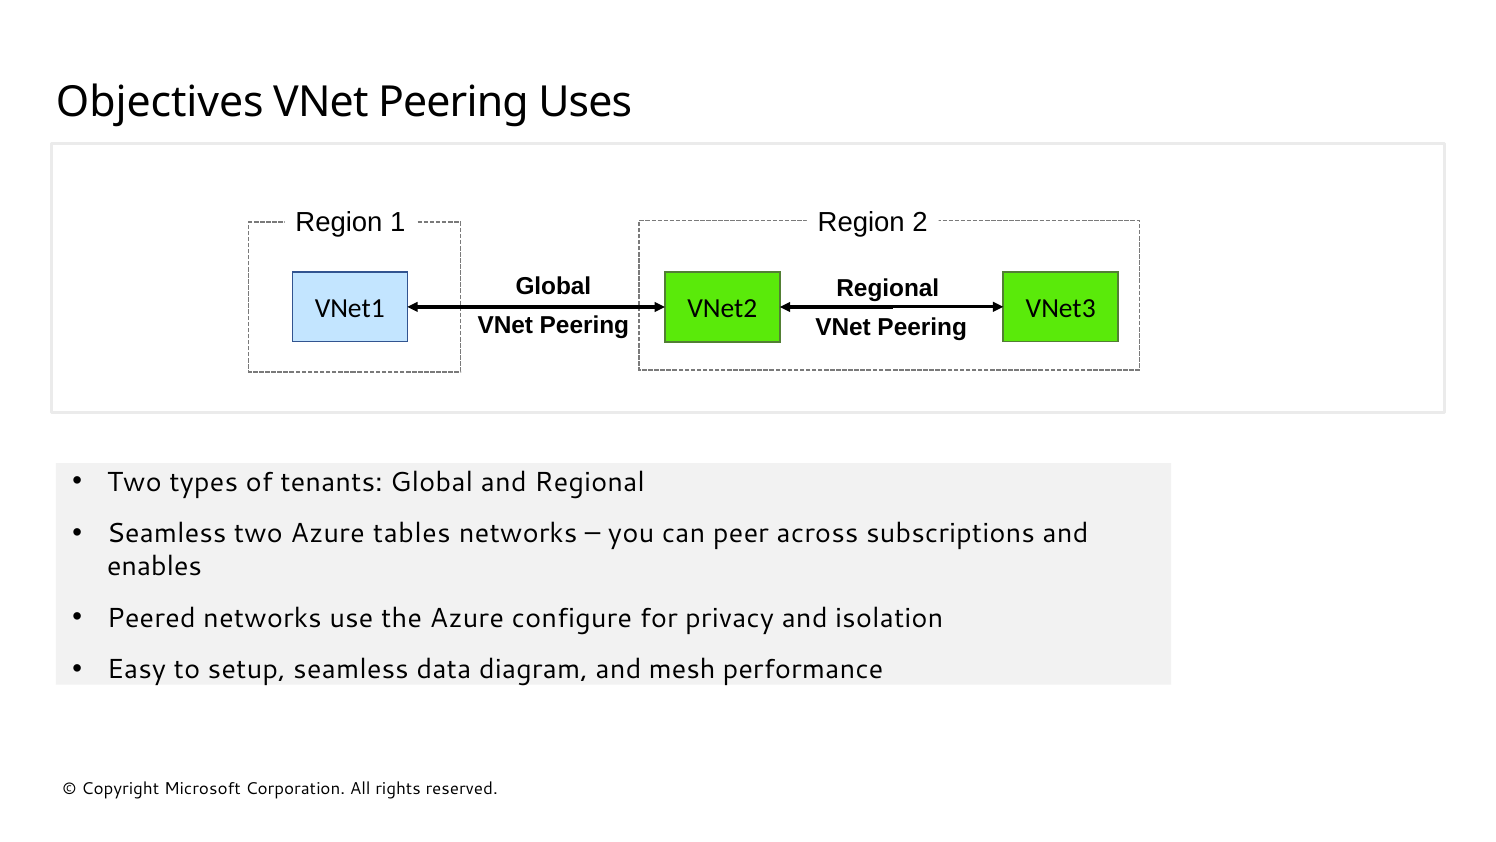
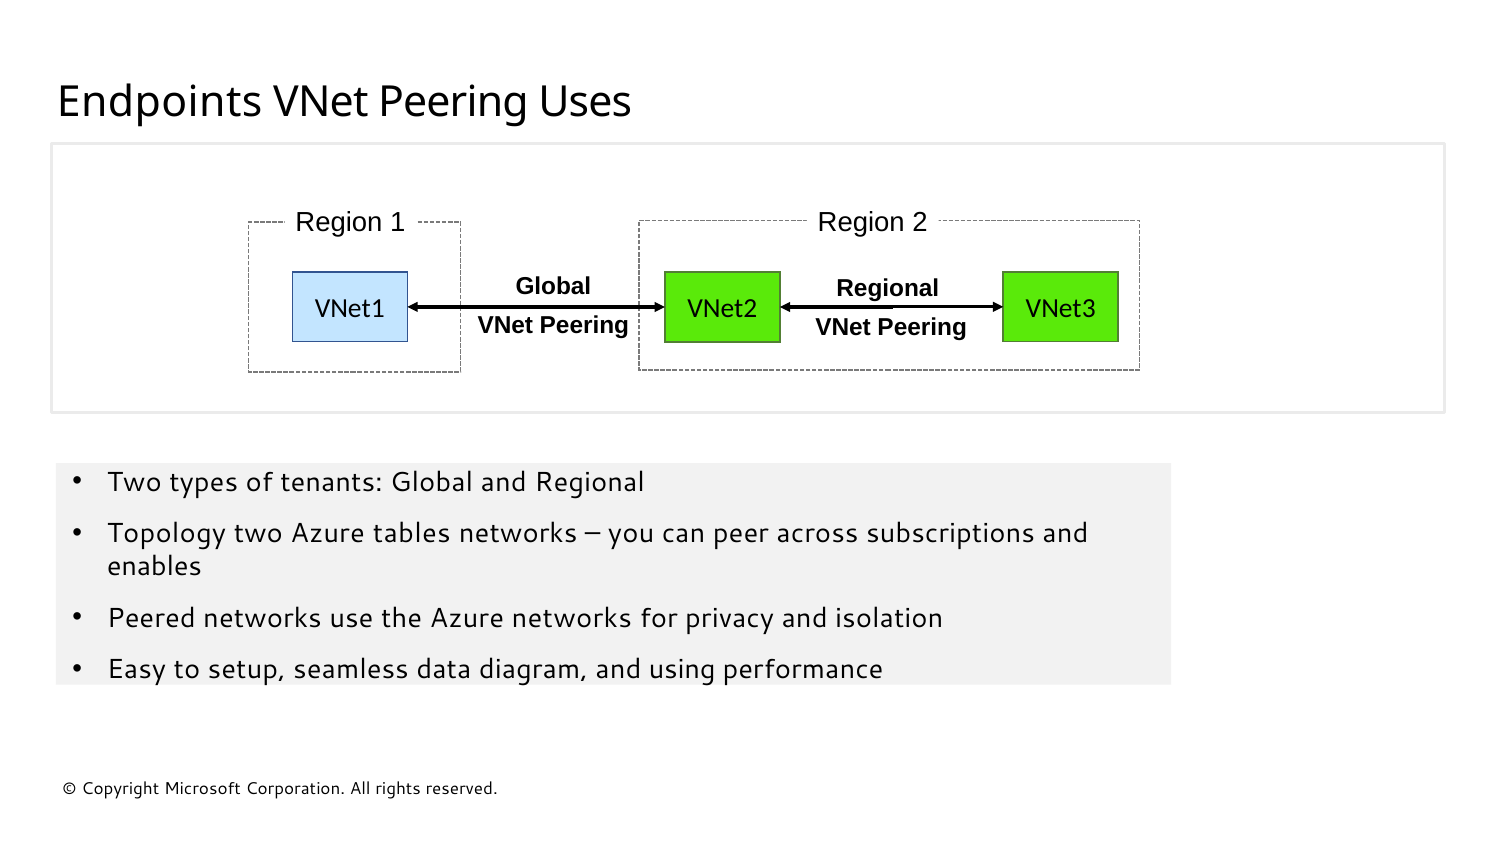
Objectives: Objectives -> Endpoints
Seamless at (167, 533): Seamless -> Topology
Azure configure: configure -> networks
mesh: mesh -> using
